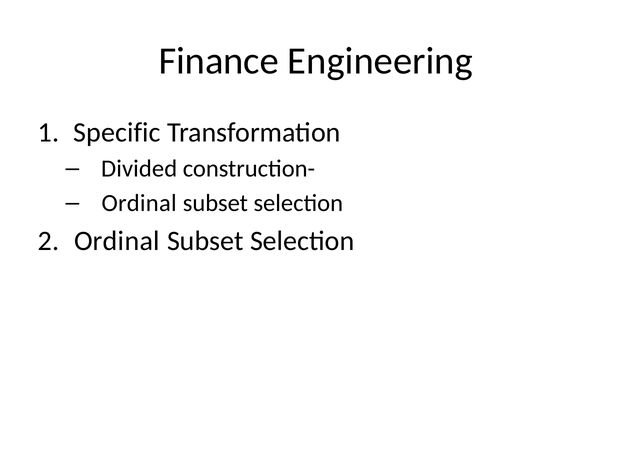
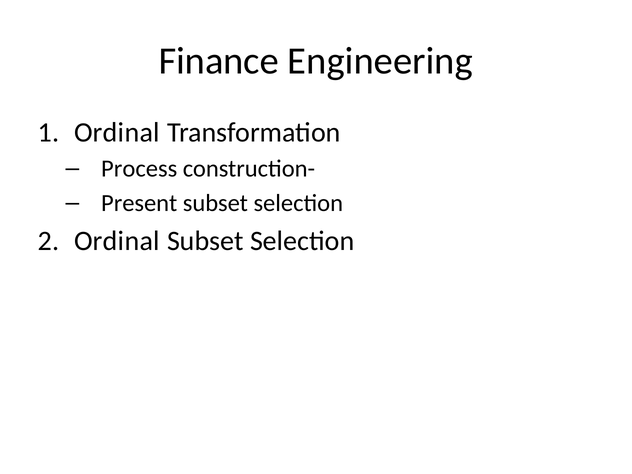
Specific at (117, 133): Specific -> Ordinal
Divided: Divided -> Process
Ordinal at (139, 203): Ordinal -> Present
